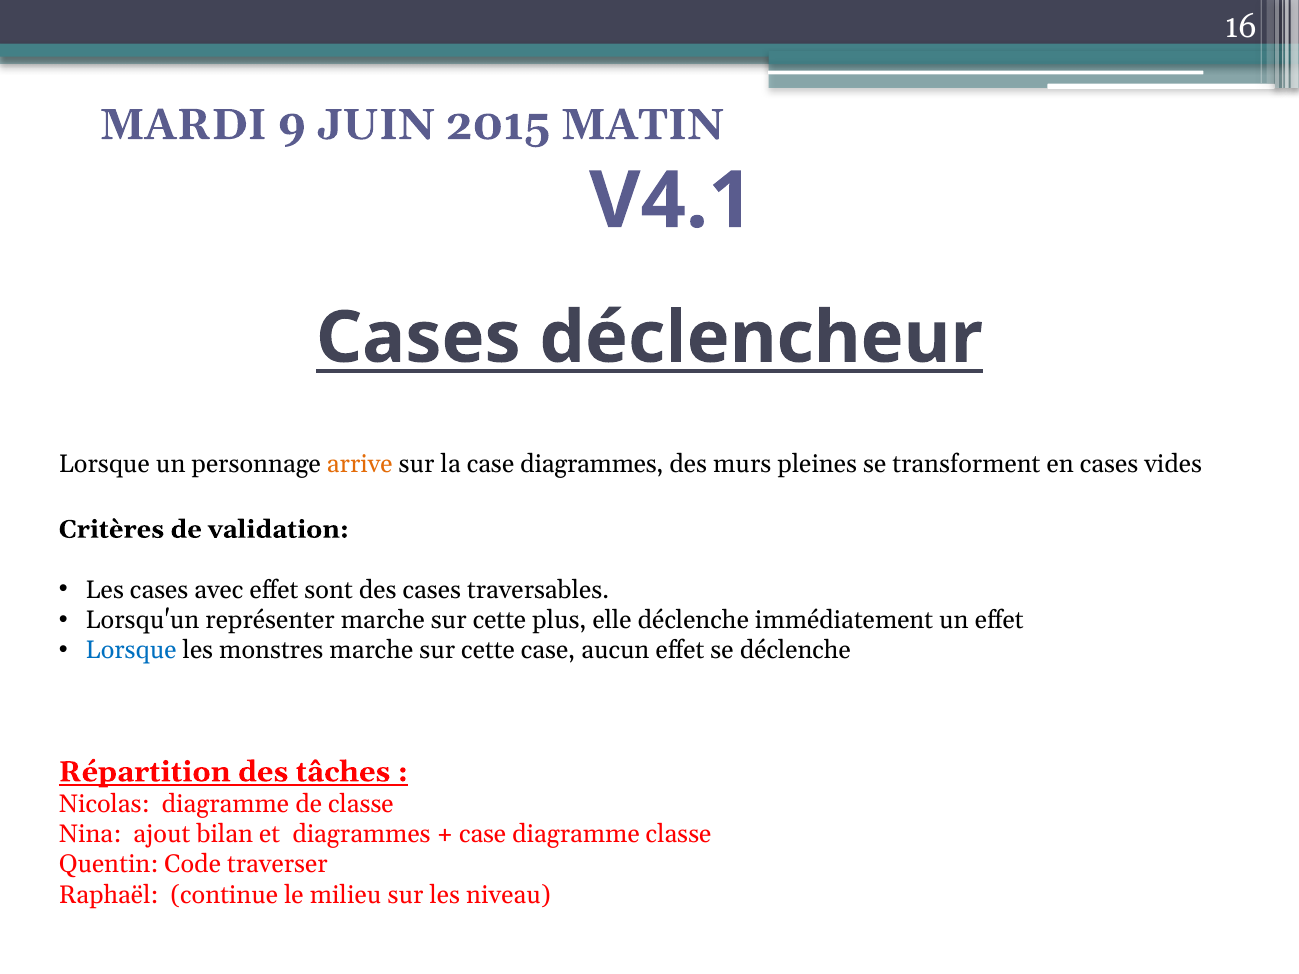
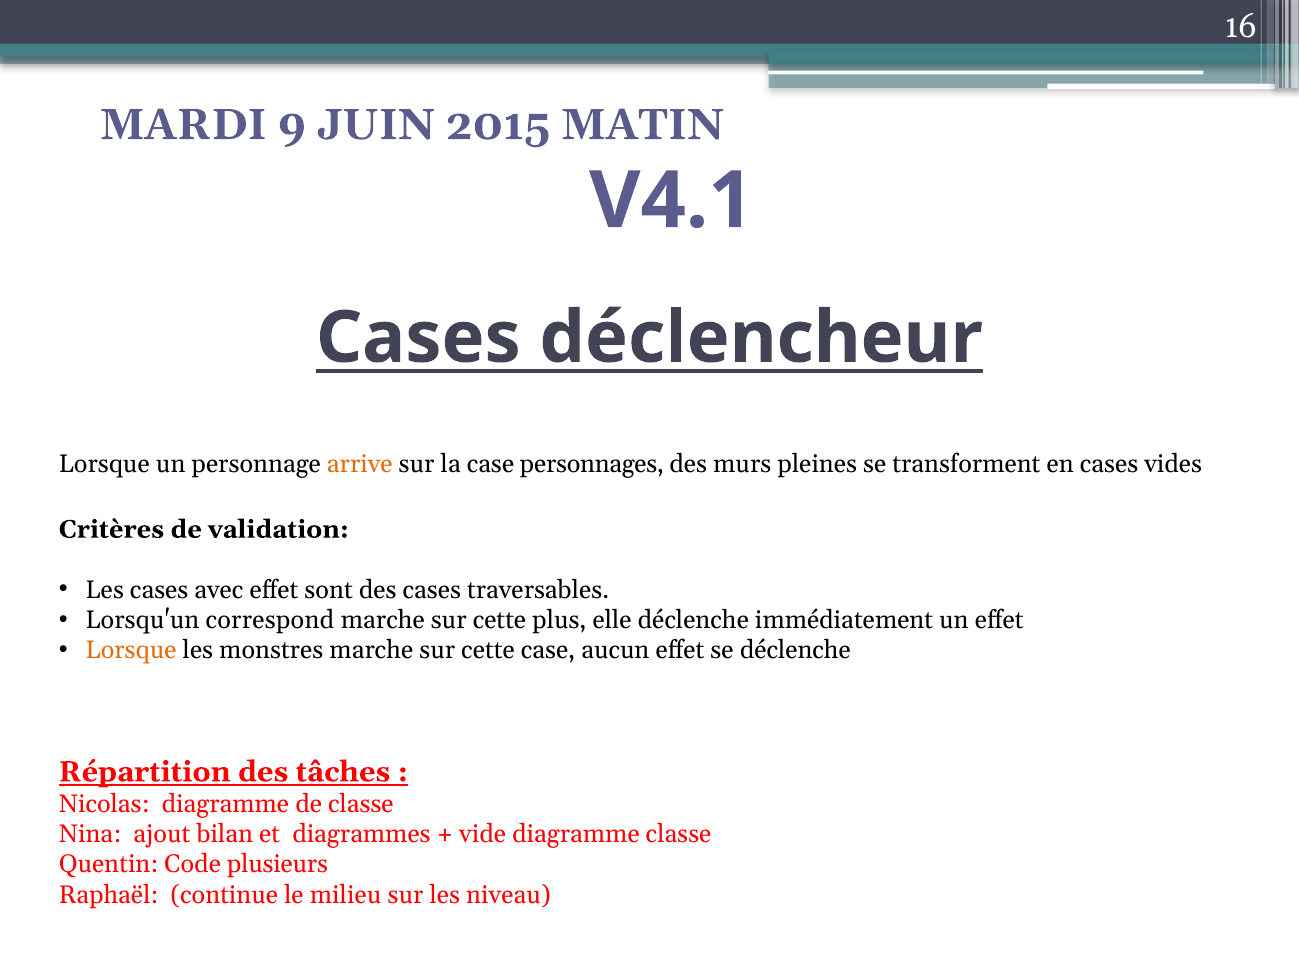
case diagrammes: diagrammes -> personnages
représenter: représenter -> correspond
Lorsque at (131, 651) colour: blue -> orange
case at (483, 835): case -> vide
traverser: traverser -> plusieurs
